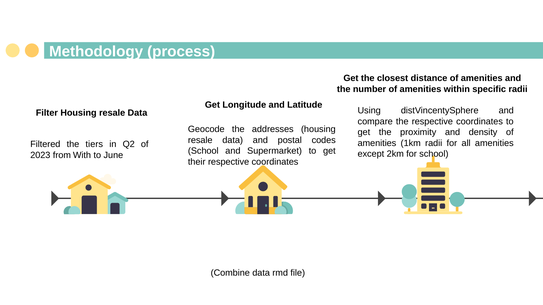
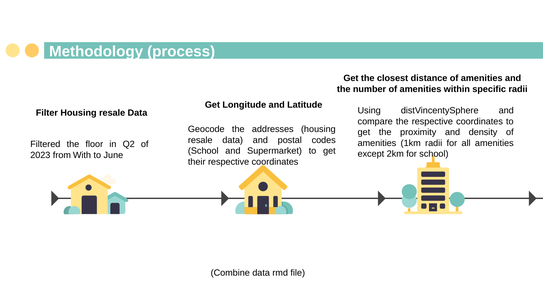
tiers: tiers -> floor
